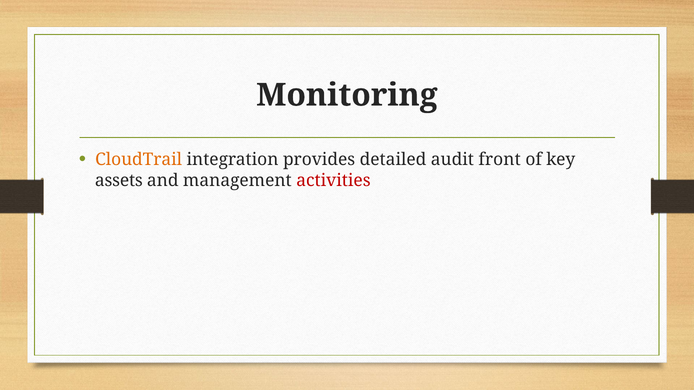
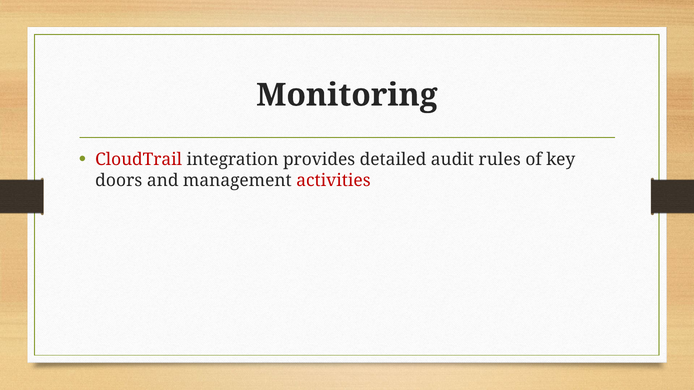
CloudTrail colour: orange -> red
front: front -> rules
assets: assets -> doors
